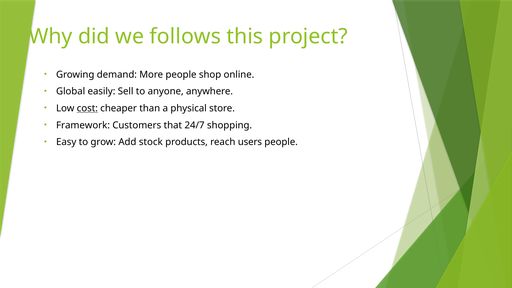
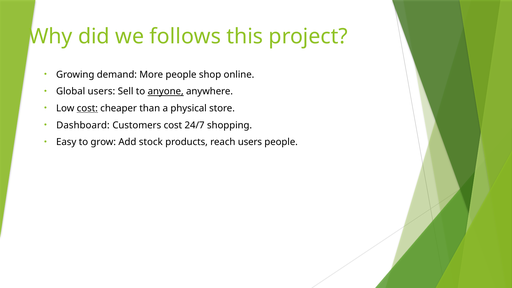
Global easily: easily -> users
anyone underline: none -> present
Framework: Framework -> Dashboard
Customers that: that -> cost
